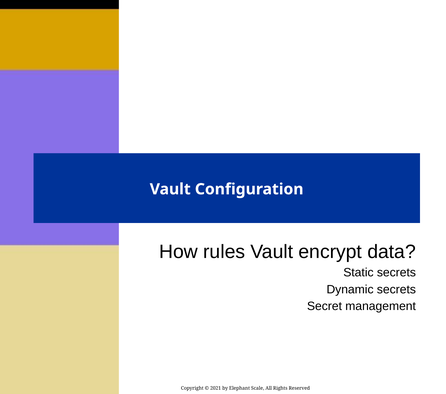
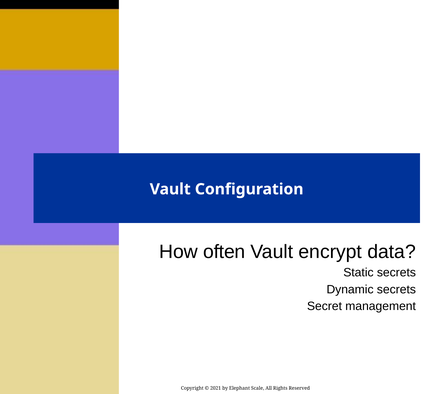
rules: rules -> often
